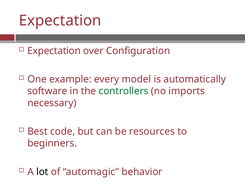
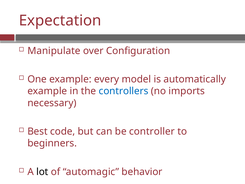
Expectation at (54, 51): Expectation -> Manipulate
software at (47, 91): software -> example
controllers colour: green -> blue
resources: resources -> controller
